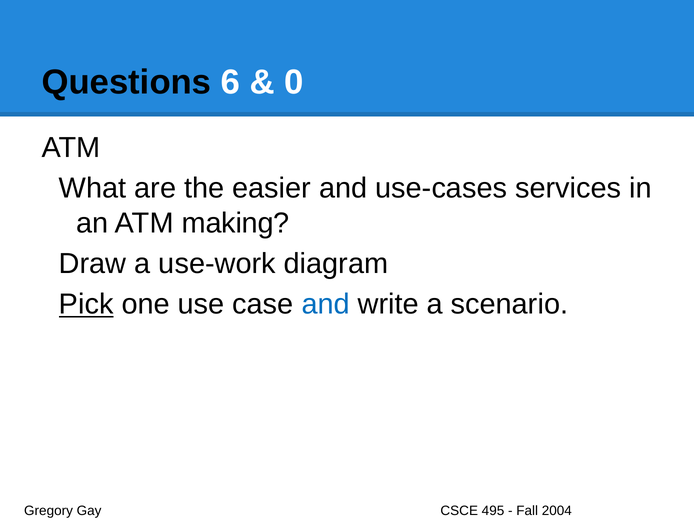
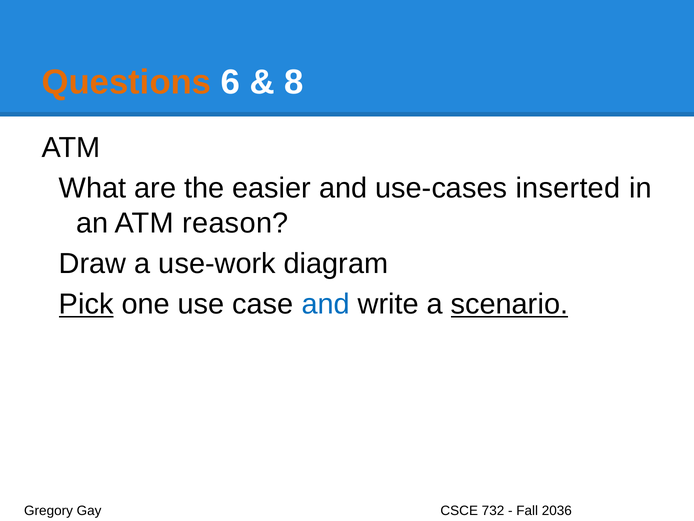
Questions colour: black -> orange
0: 0 -> 8
services: services -> inserted
making: making -> reason
scenario underline: none -> present
495: 495 -> 732
2004: 2004 -> 2036
